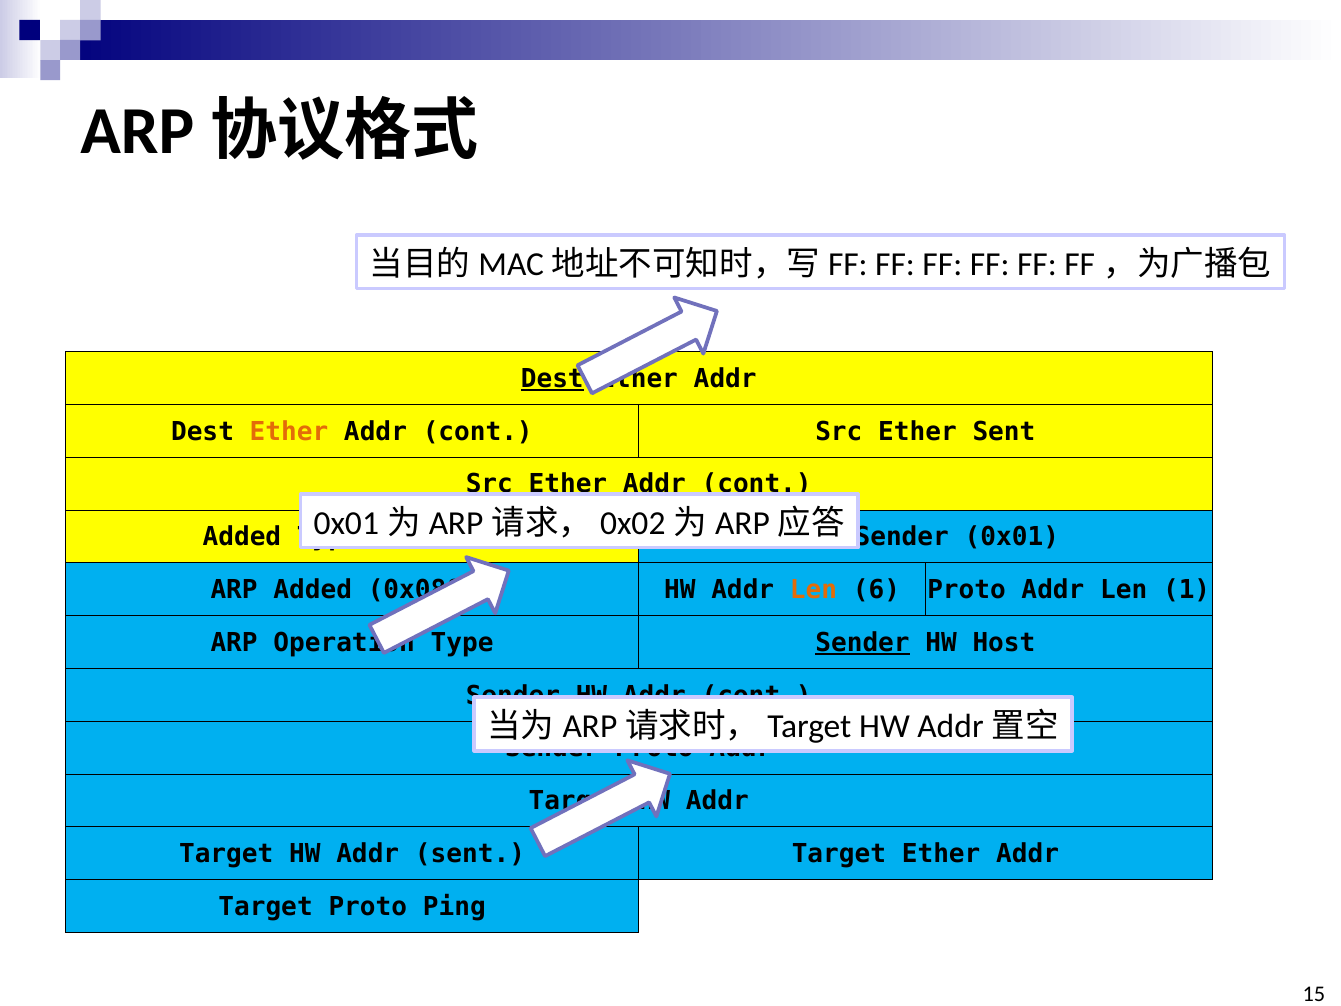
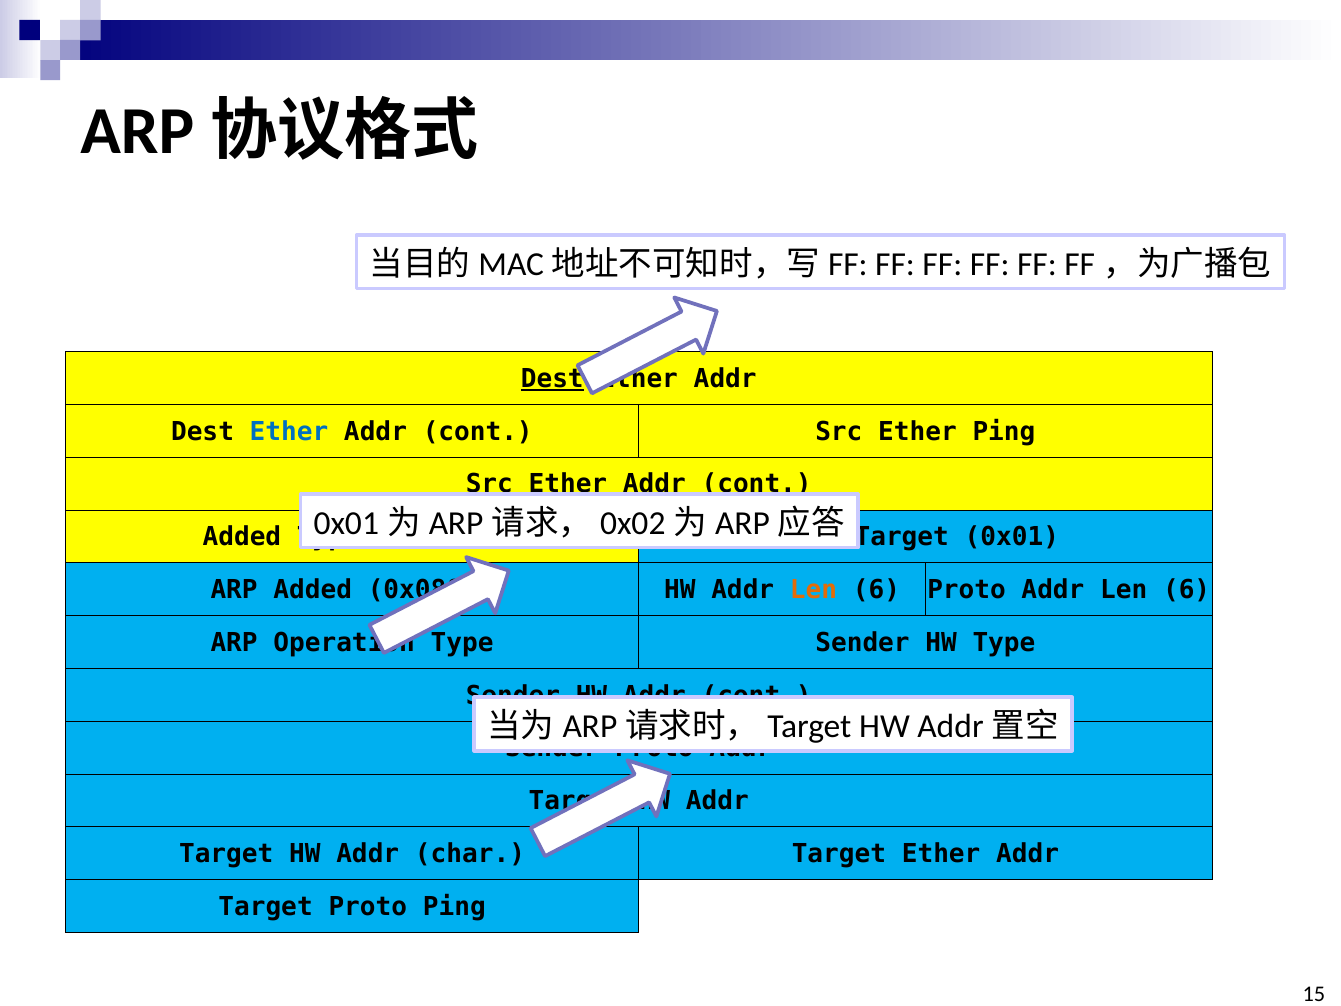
Ether at (289, 431) colour: orange -> blue
Ether Sent: Sent -> Ping
Sender at (902, 537): Sender -> Target
Proto Addr Len 1: 1 -> 6
Sender at (863, 643) underline: present -> none
HW Host: Host -> Type
Addr sent: sent -> char
